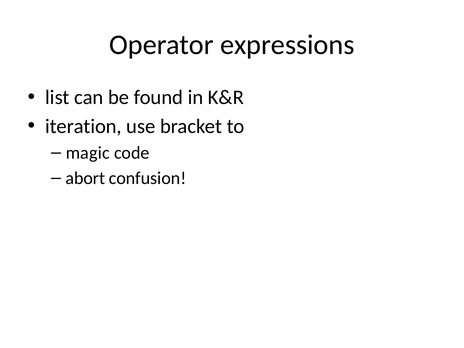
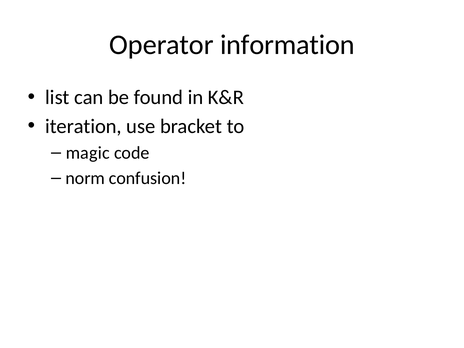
expressions: expressions -> information
abort: abort -> norm
